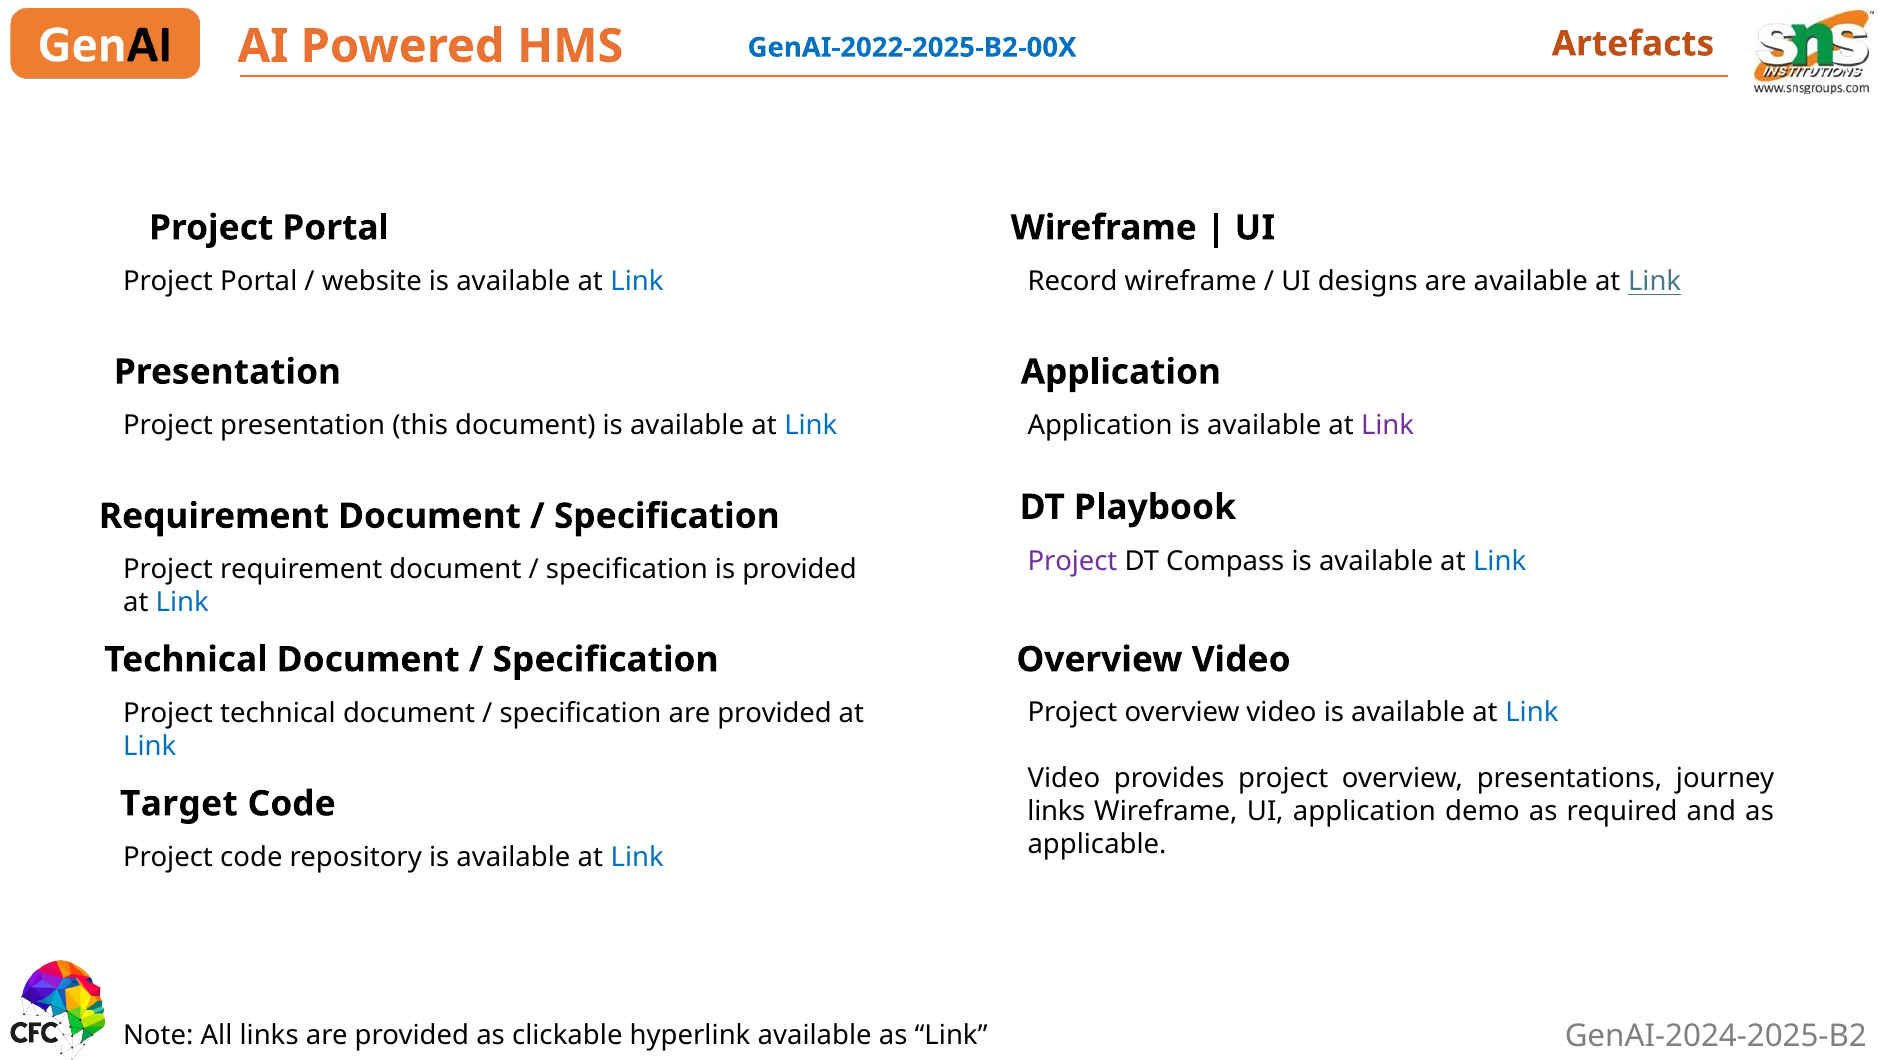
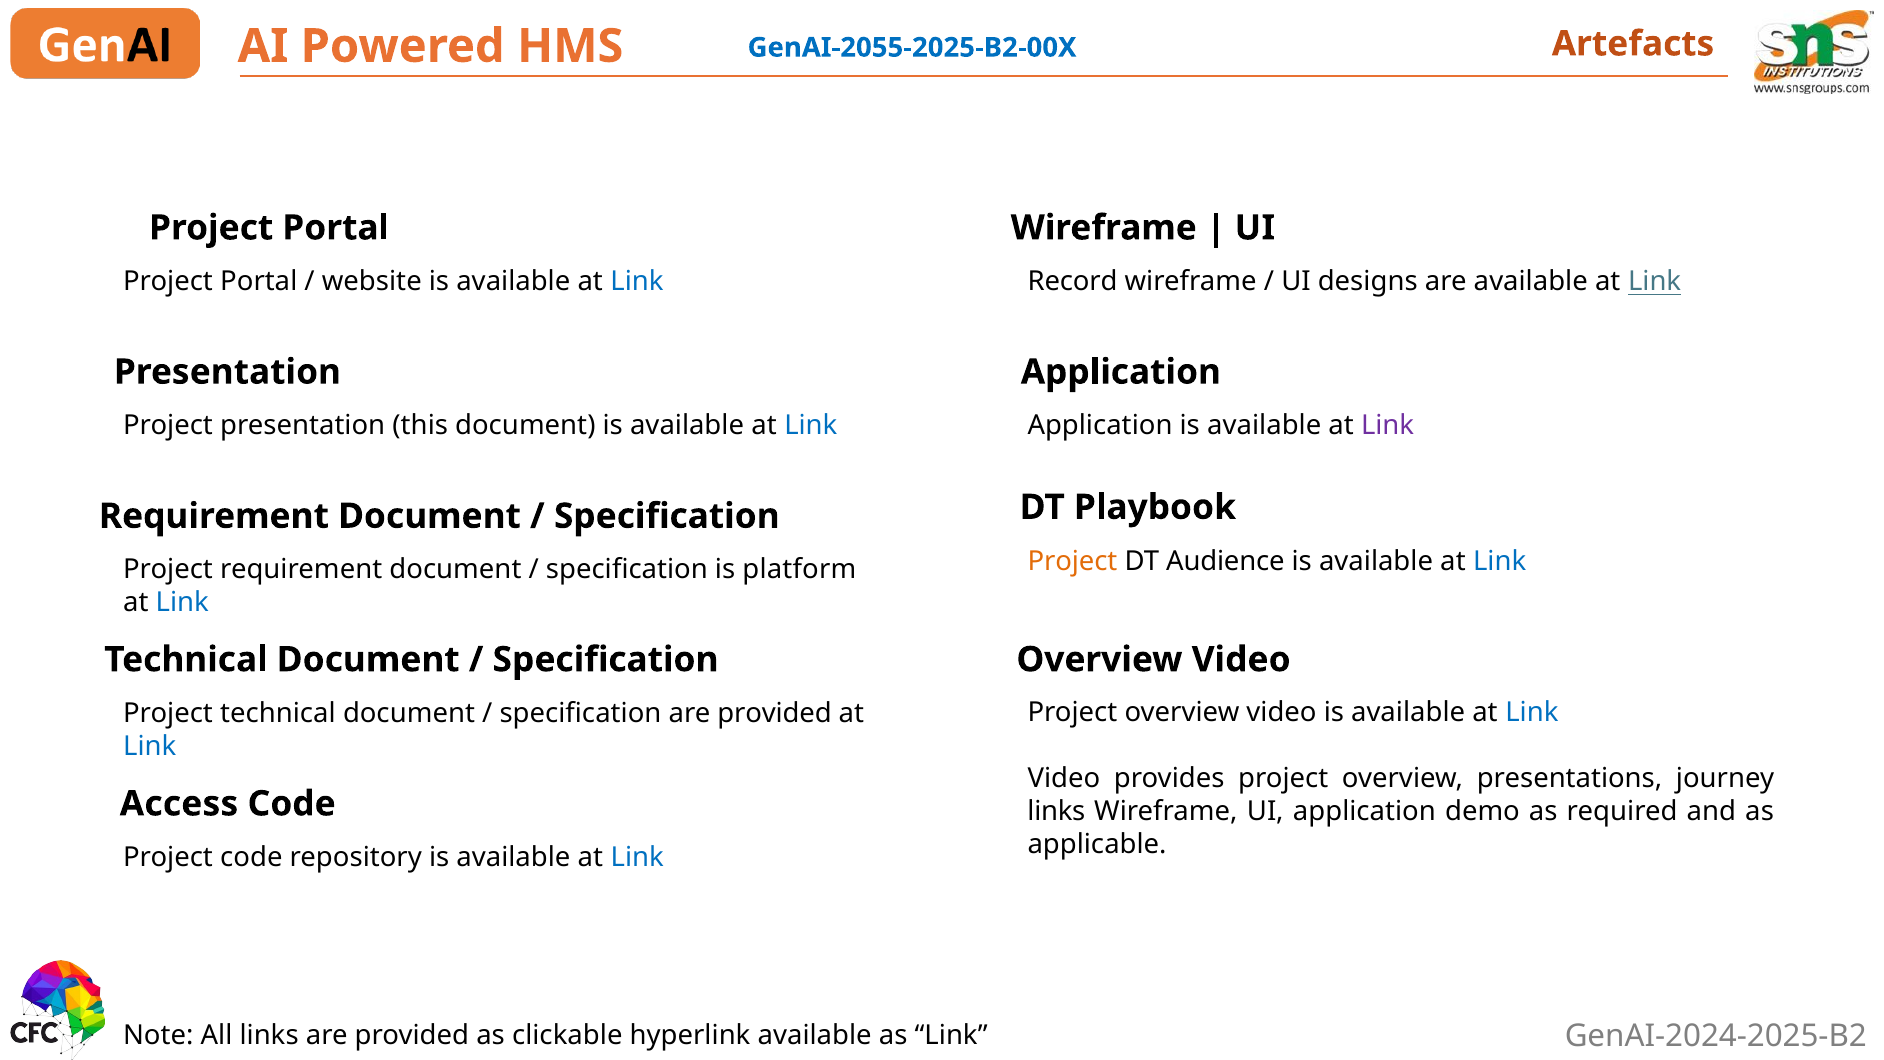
GenAI-2022-2025-B2-00X: GenAI-2022-2025-B2-00X -> GenAI-2055-2025-B2-00X
Project at (1072, 561) colour: purple -> orange
Compass: Compass -> Audience
is provided: provided -> platform
Target: Target -> Access
